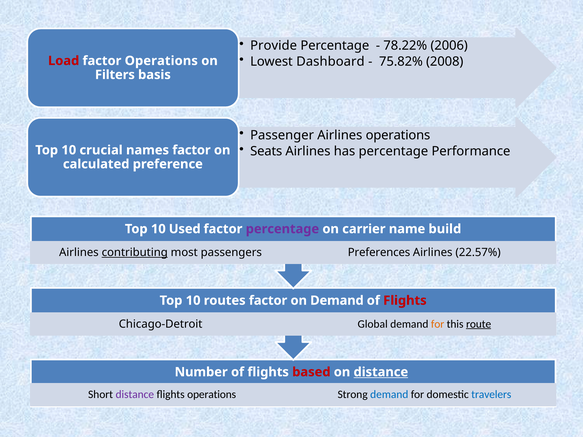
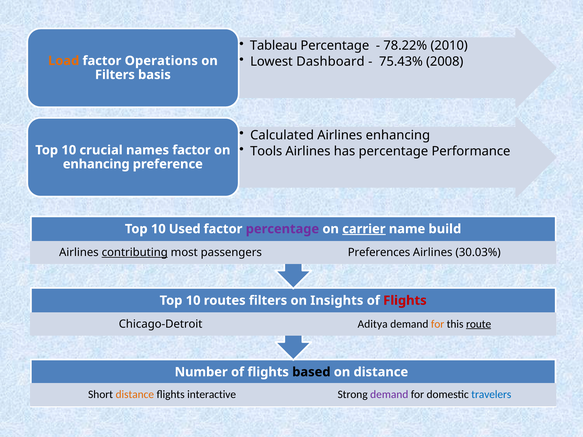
Provide: Provide -> Tableau
2006: 2006 -> 2010
75.82%: 75.82% -> 75.43%
Load colour: red -> orange
Passenger: Passenger -> Calculated
Airlines operations: operations -> enhancing
Seats: Seats -> Tools
calculated at (96, 164): calculated -> enhancing
carrier underline: none -> present
22.57%: 22.57% -> 30.03%
routes factor: factor -> filters
on Demand: Demand -> Insights
Global: Global -> Aditya
based colour: red -> black
distance at (381, 372) underline: present -> none
distance at (135, 395) colour: purple -> orange
flights operations: operations -> interactive
demand at (389, 395) colour: blue -> purple
